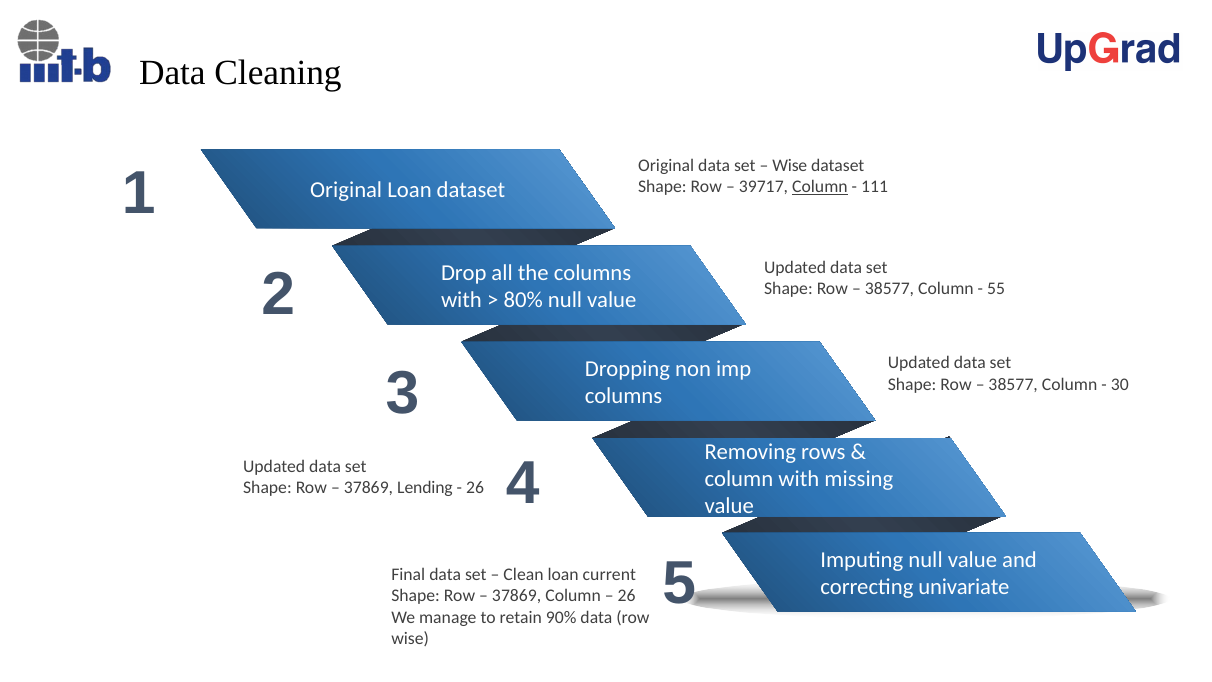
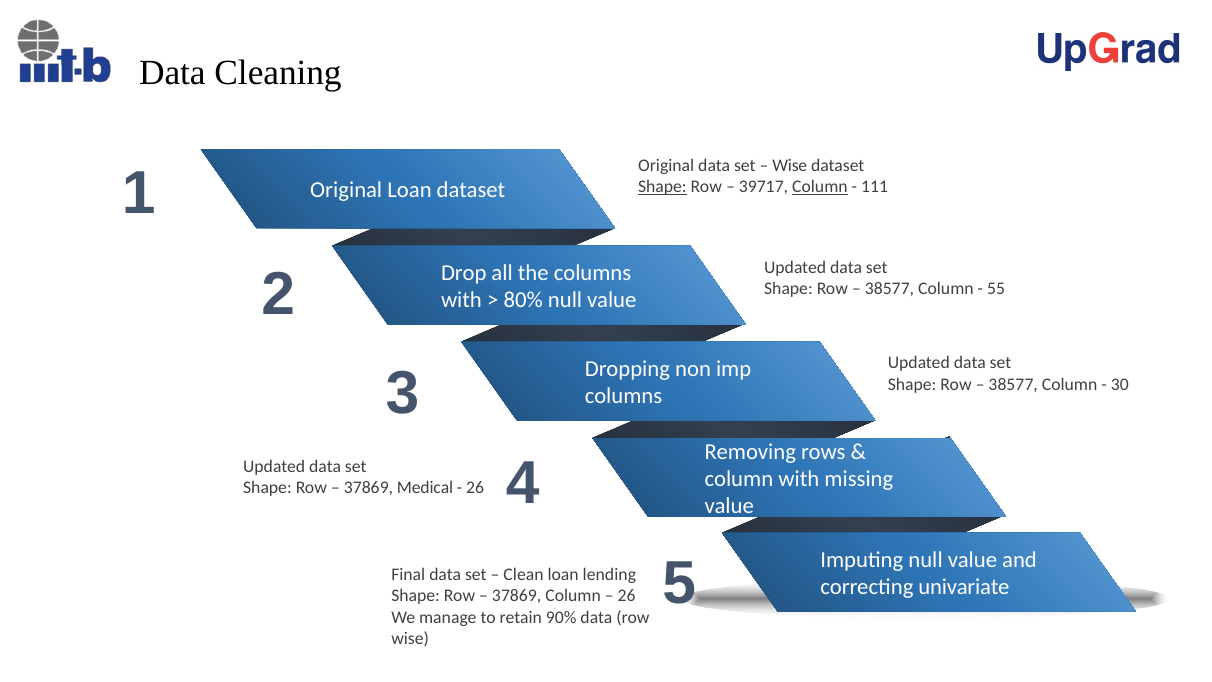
Shape at (662, 186) underline: none -> present
Lending: Lending -> Medical
current: current -> lending
